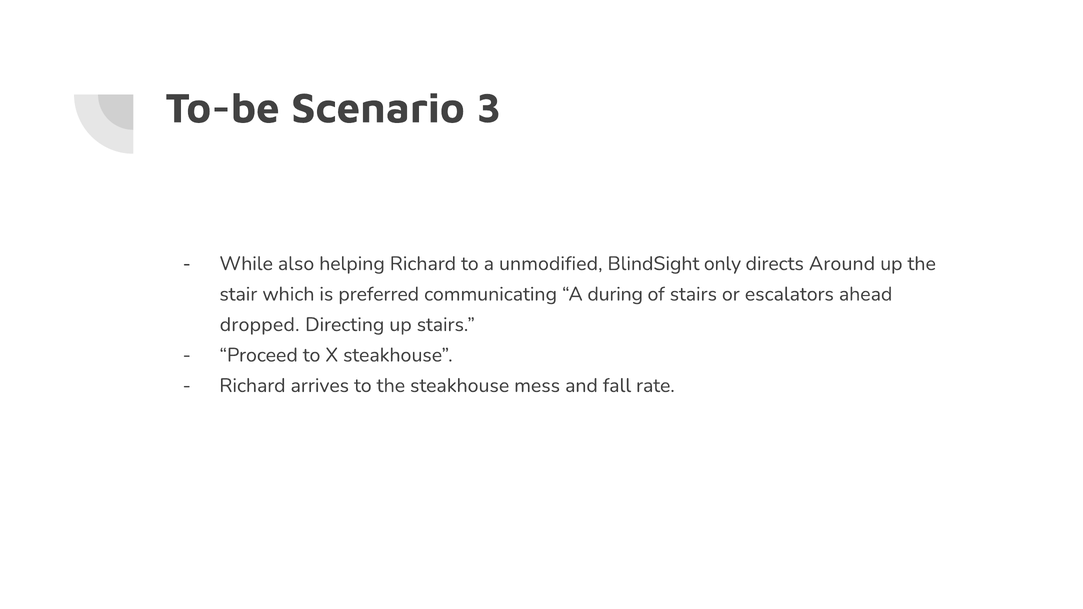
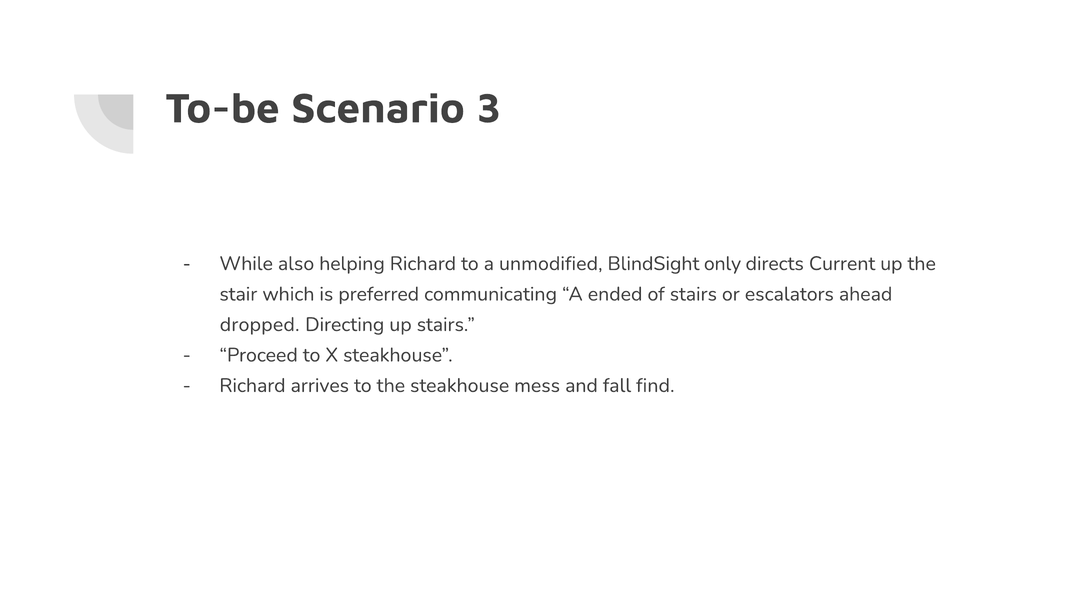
Around: Around -> Current
during: during -> ended
rate: rate -> find
